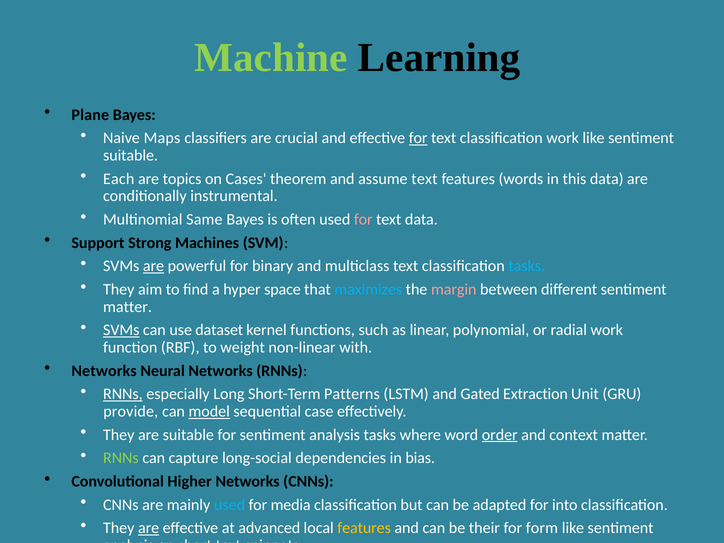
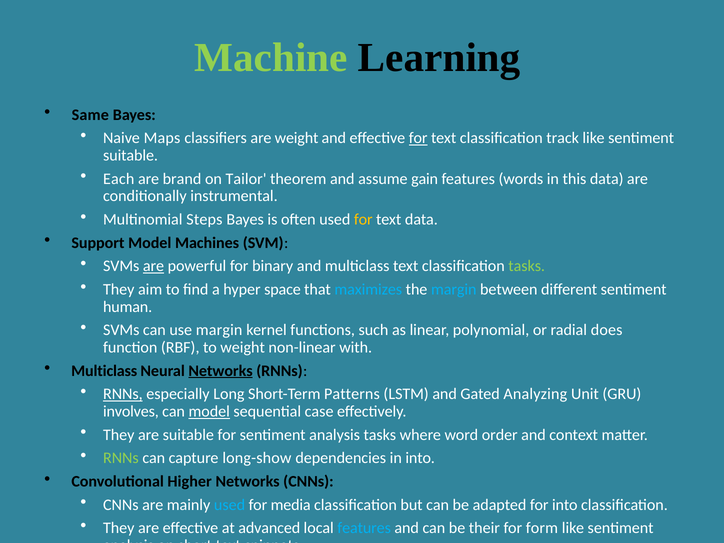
Plane: Plane -> Same
are crucial: crucial -> weight
classification work: work -> track
topics: topics -> brand
Cases: Cases -> Tailor
assume text: text -> gain
Same: Same -> Steps
for at (363, 220) colour: pink -> yellow
Support Strong: Strong -> Model
tasks at (527, 266) colour: light blue -> light green
margin at (454, 289) colour: pink -> light blue
matter at (128, 307): matter -> human
SVMs at (121, 330) underline: present -> none
use dataset: dataset -> margin
radial work: work -> does
Networks at (104, 371): Networks -> Multiclass
Networks at (221, 371) underline: none -> present
Extraction: Extraction -> Analyzing
provide: provide -> involves
order underline: present -> none
long-social: long-social -> long-show
in bias: bias -> into
are at (149, 528) underline: present -> none
features at (364, 528) colour: yellow -> light blue
